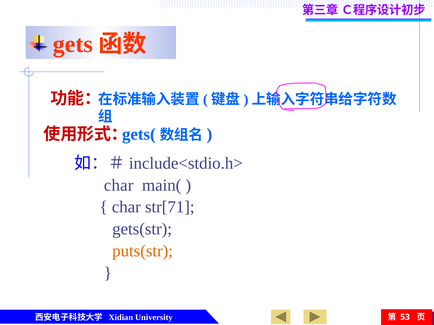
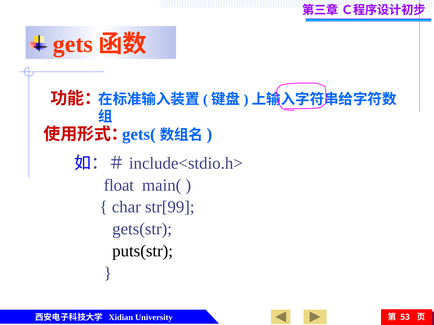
char at (119, 185): char -> float
str[71: str[71 -> str[99
puts(str colour: orange -> black
